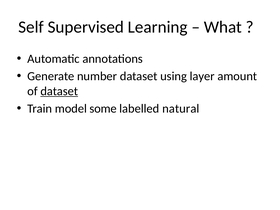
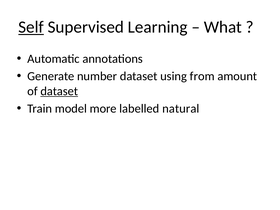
Self underline: none -> present
layer: layer -> from
some: some -> more
